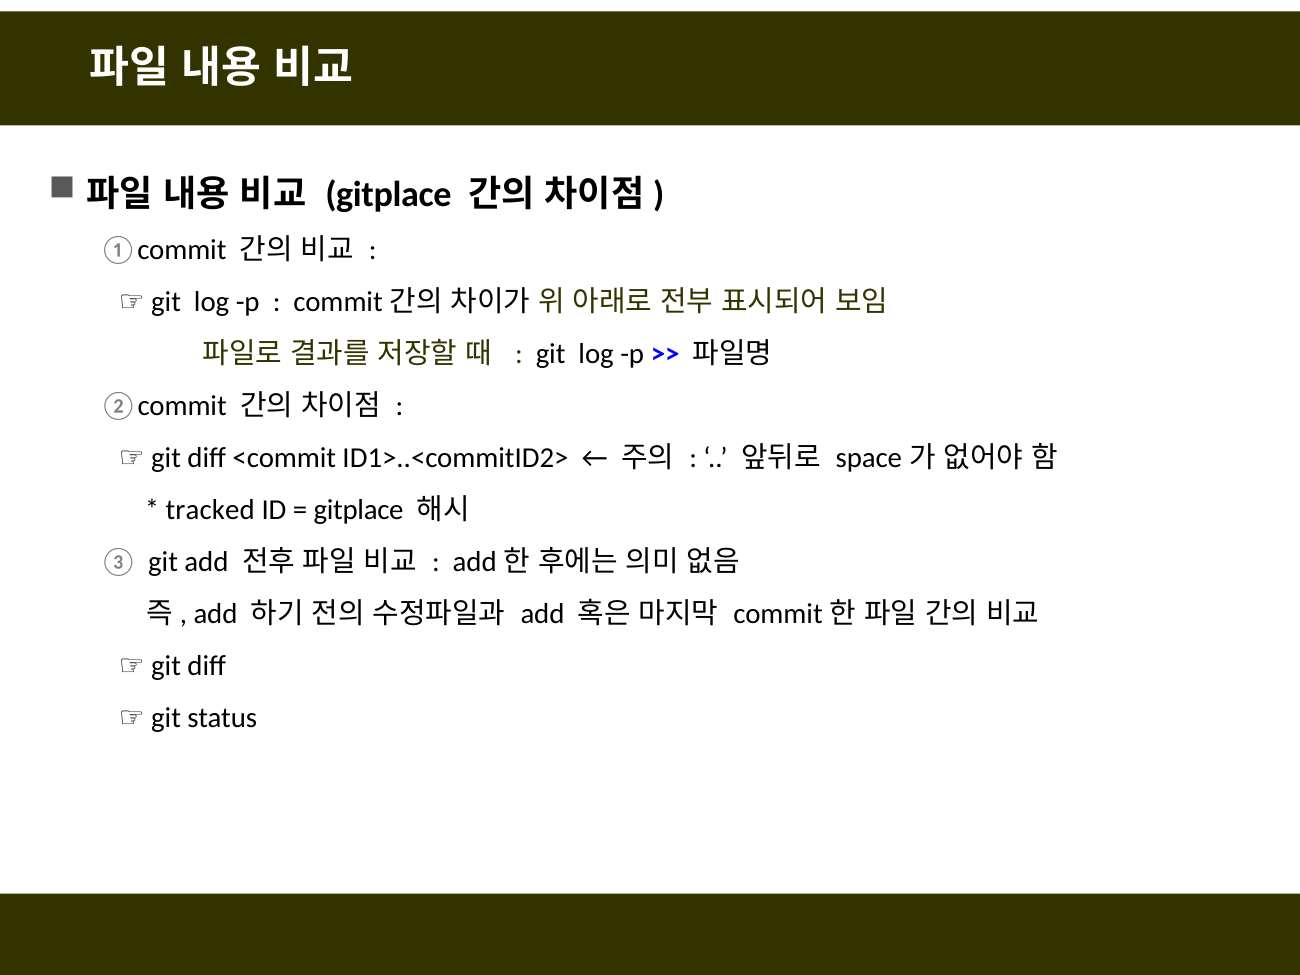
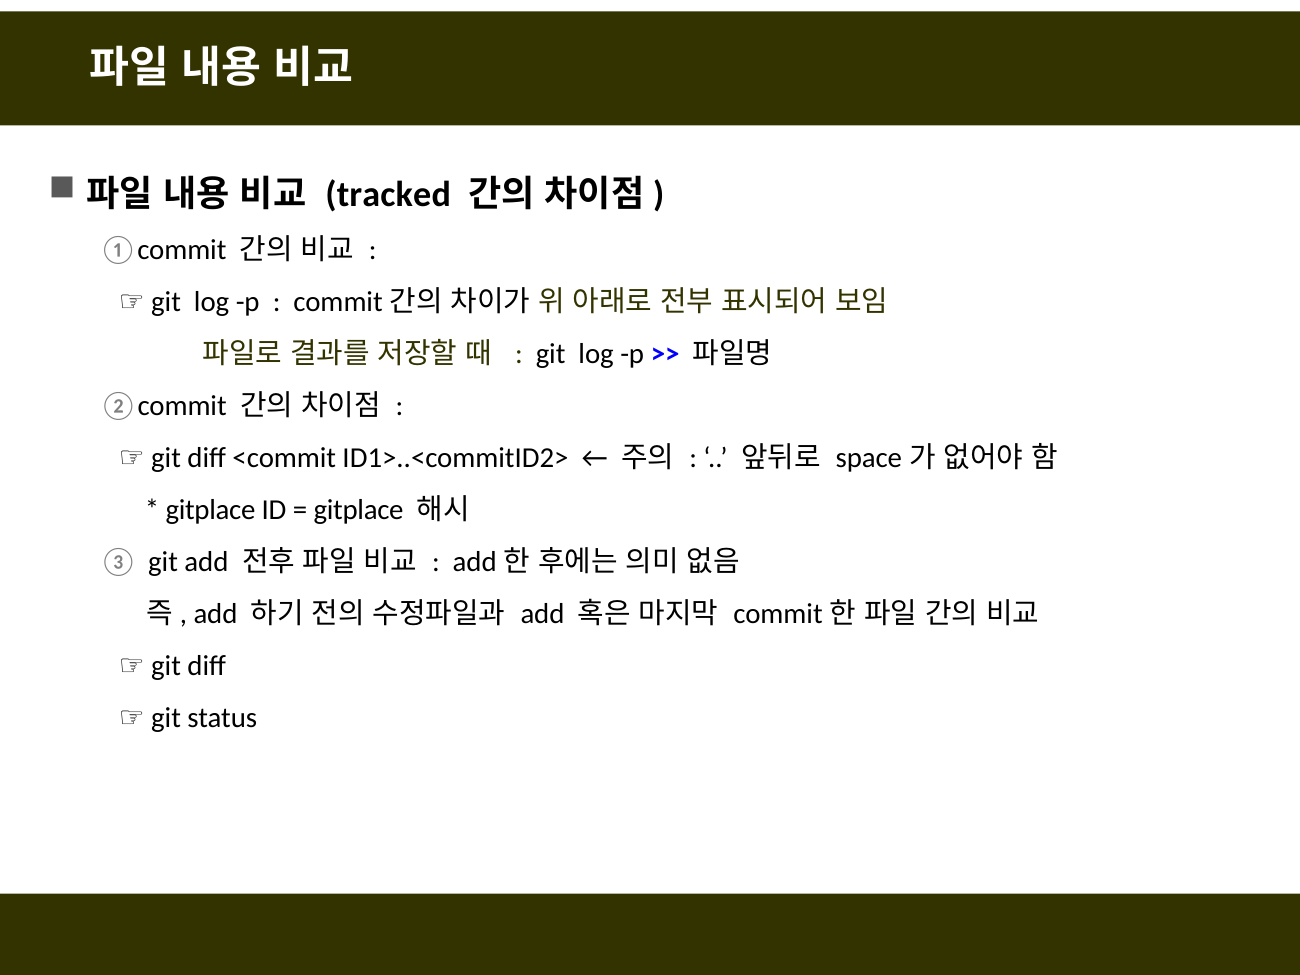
gitplace at (388, 195): gitplace -> tracked
tracked at (210, 510): tracked -> gitplace
